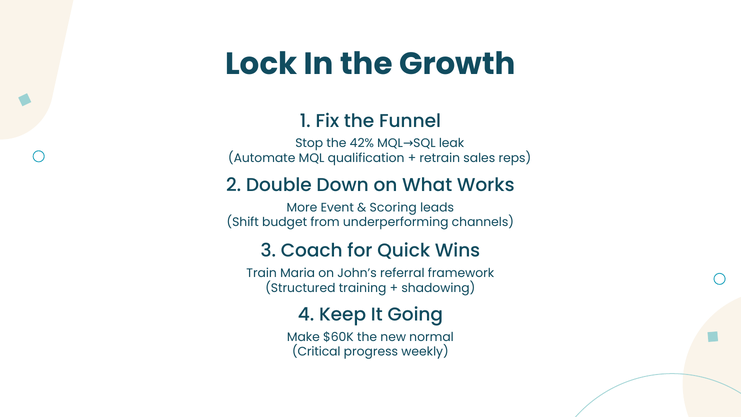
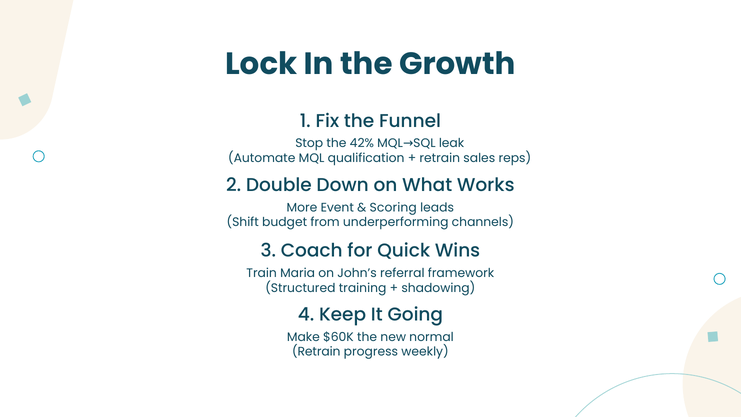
Critical at (316, 352): Critical -> Retrain
